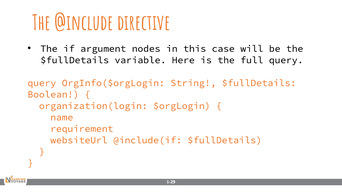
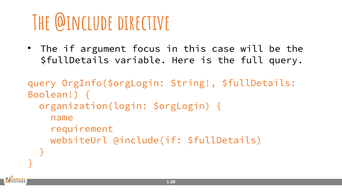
nodes: nodes -> focus
